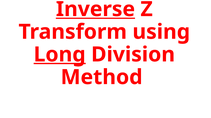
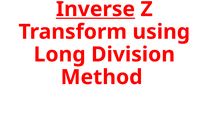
Long underline: present -> none
